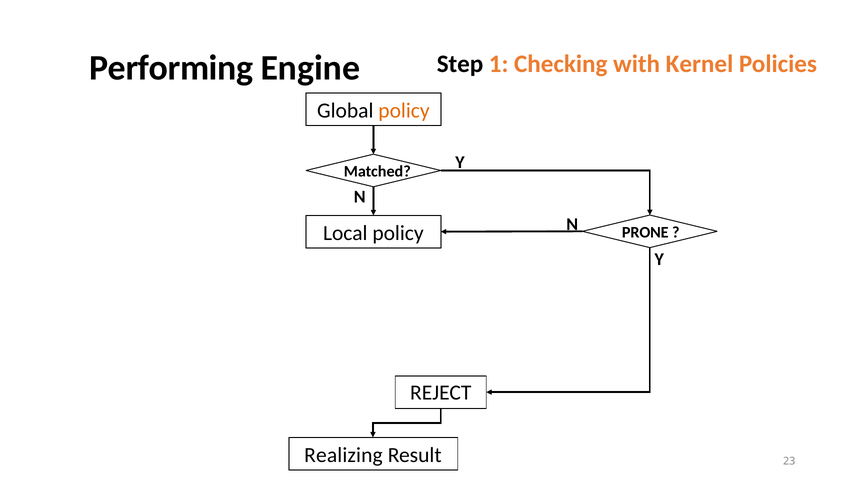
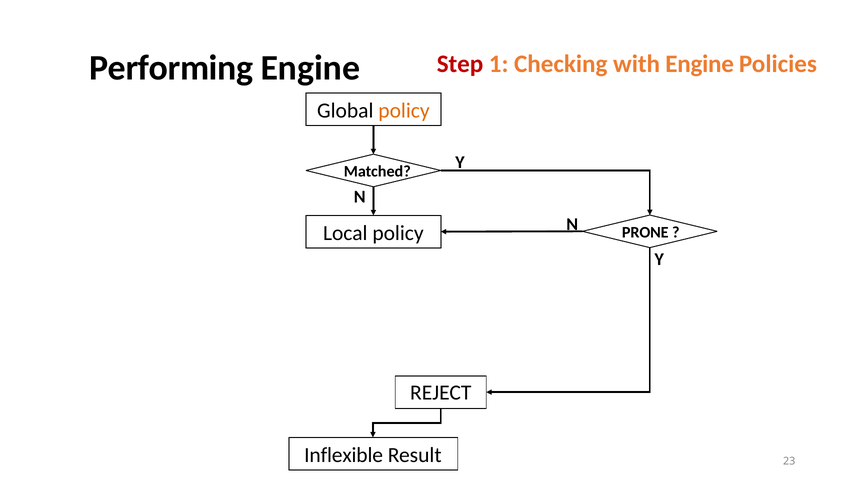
Step colour: black -> red
with Kernel: Kernel -> Engine
Realizing: Realizing -> Inflexible
